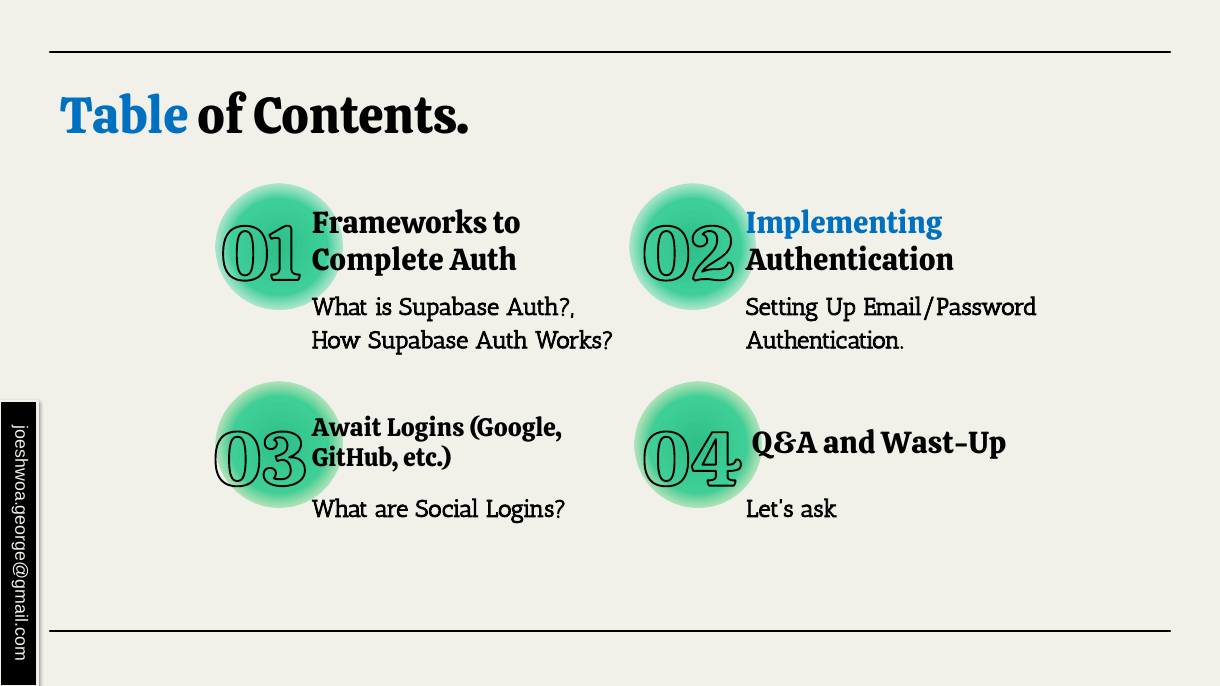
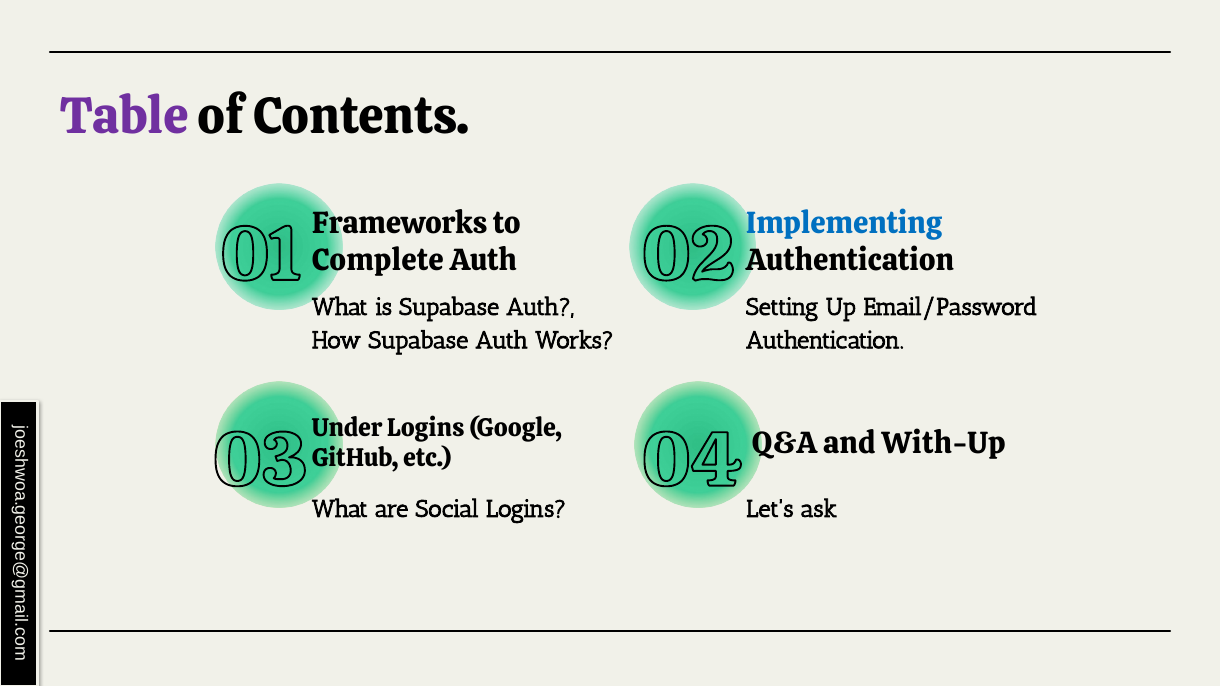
Table colour: blue -> purple
Await: Await -> Under
Wast-Up: Wast-Up -> With-Up
